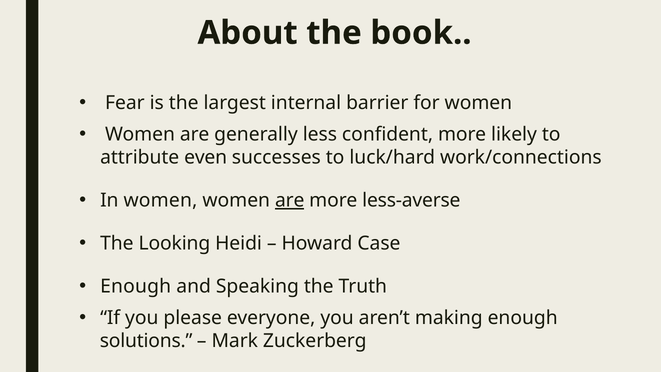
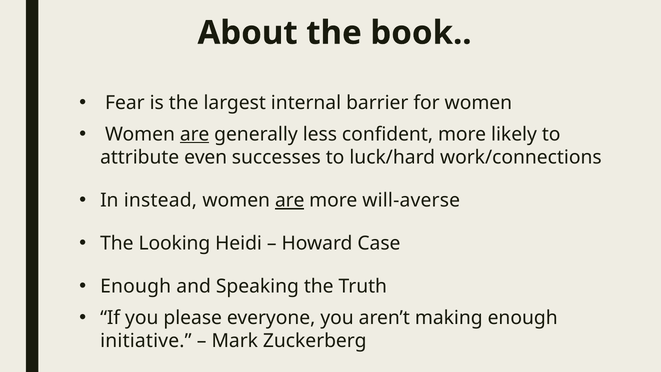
are at (195, 134) underline: none -> present
In women: women -> instead
less-averse: less-averse -> will-averse
solutions: solutions -> initiative
